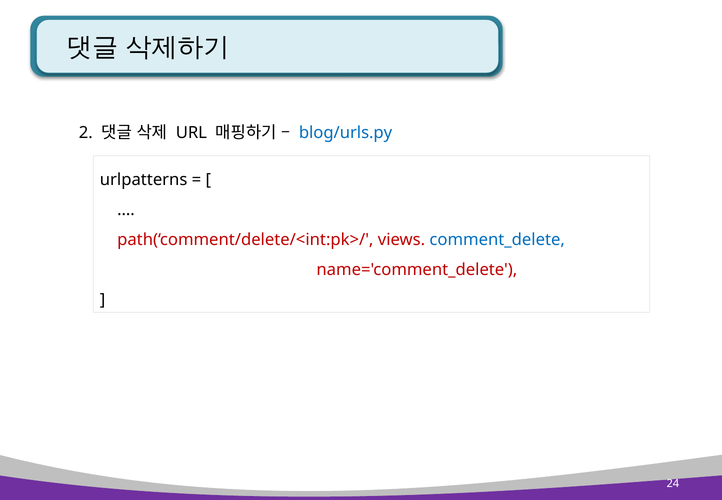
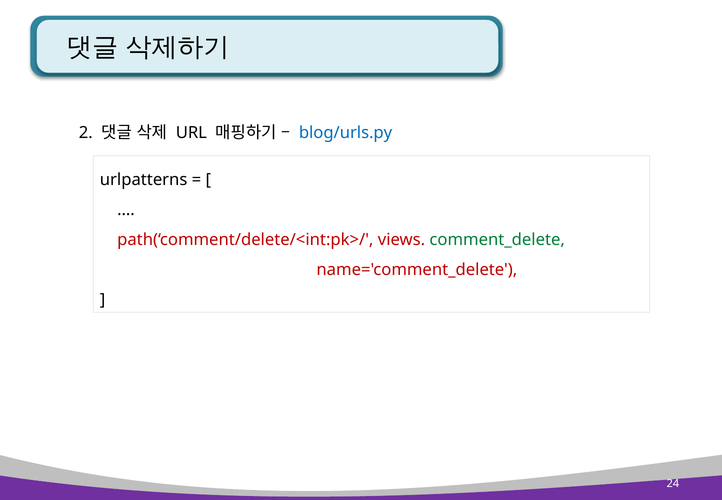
comment_delete colour: blue -> green
